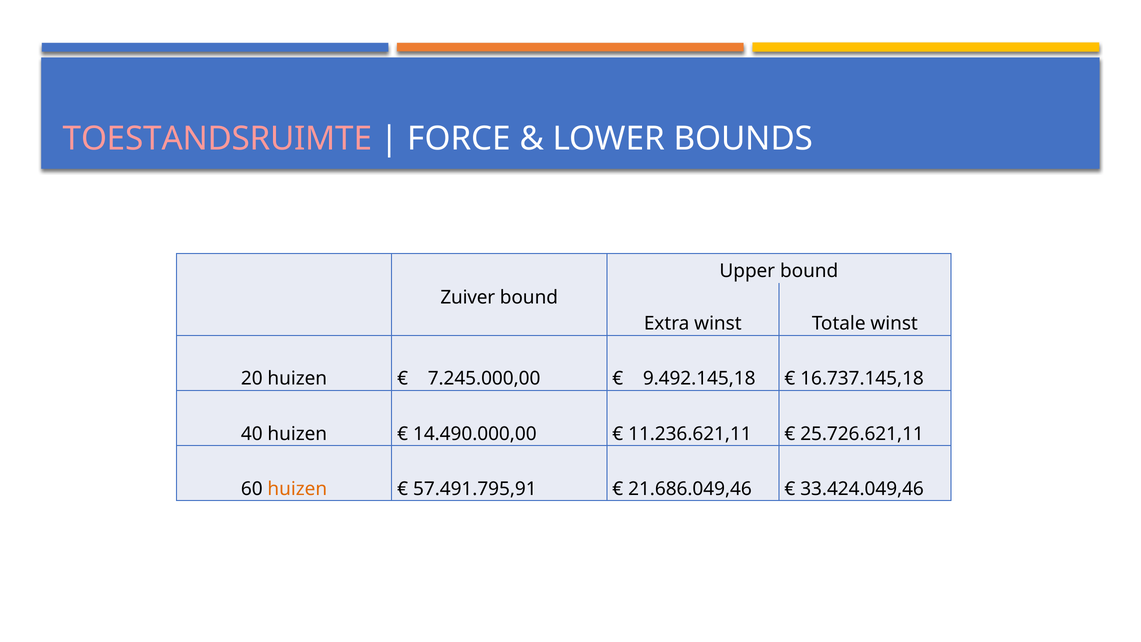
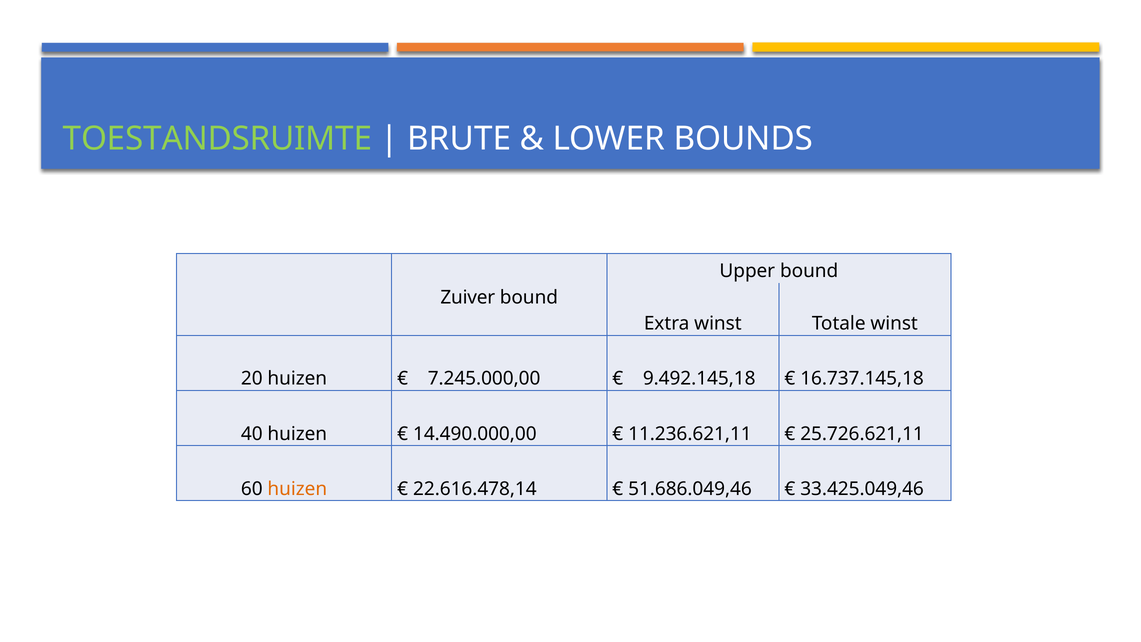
TOESTANDSRUIMTE colour: pink -> light green
FORCE: FORCE -> BRUTE
57.491.795,91: 57.491.795,91 -> 22.616.478,14
21.686.049,46: 21.686.049,46 -> 51.686.049,46
33.424.049,46: 33.424.049,46 -> 33.425.049,46
